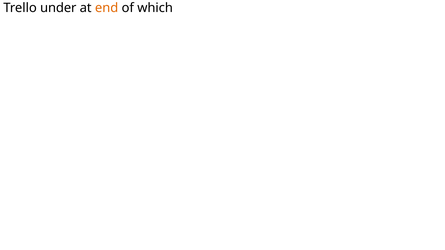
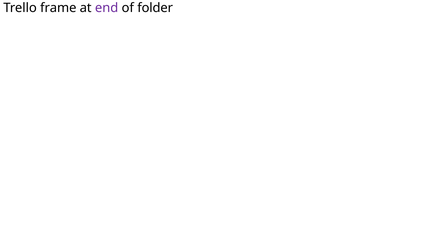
under: under -> frame
end colour: orange -> purple
which: which -> folder
